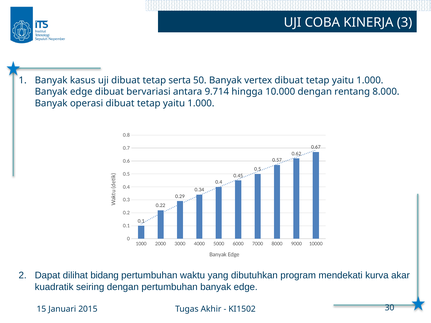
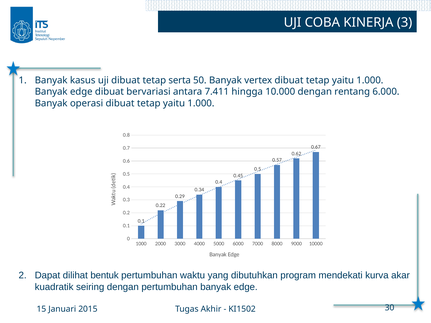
9.714: 9.714 -> 7.411
8.000: 8.000 -> 6.000
bidang: bidang -> bentuk
